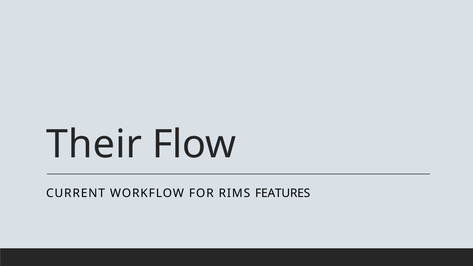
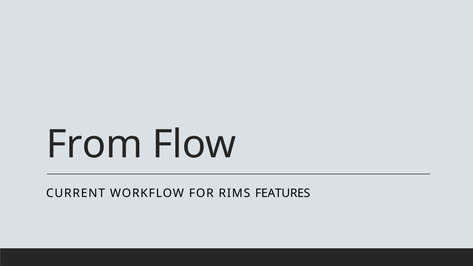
Their: Their -> From
